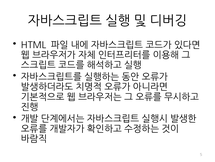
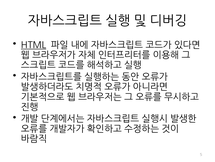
HTML underline: none -> present
